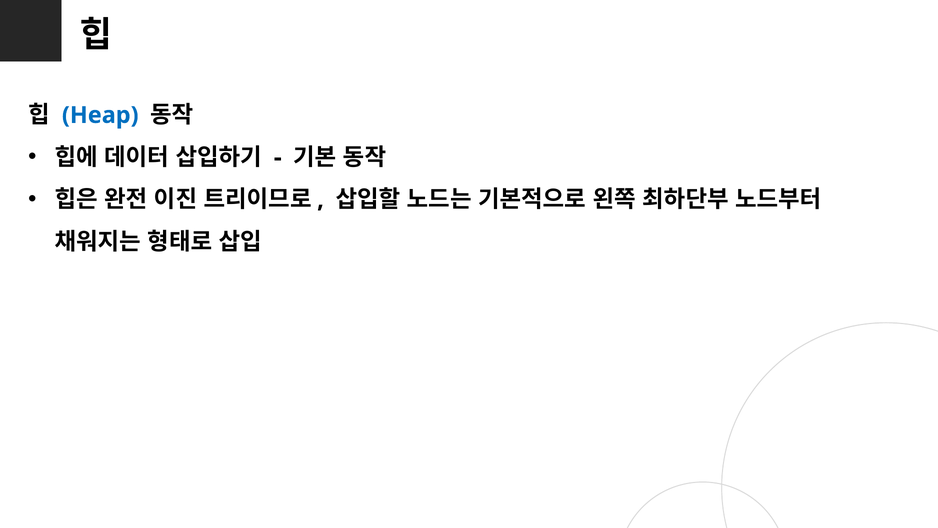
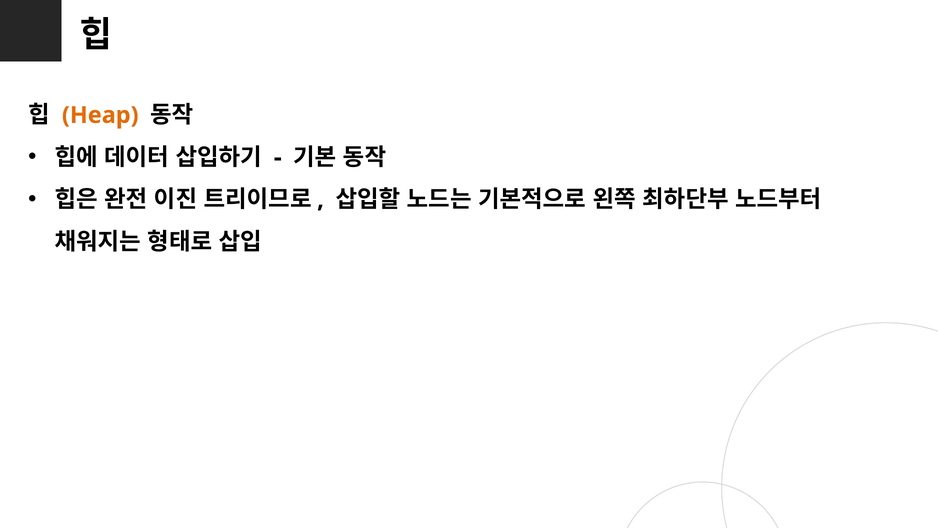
Heap colour: blue -> orange
